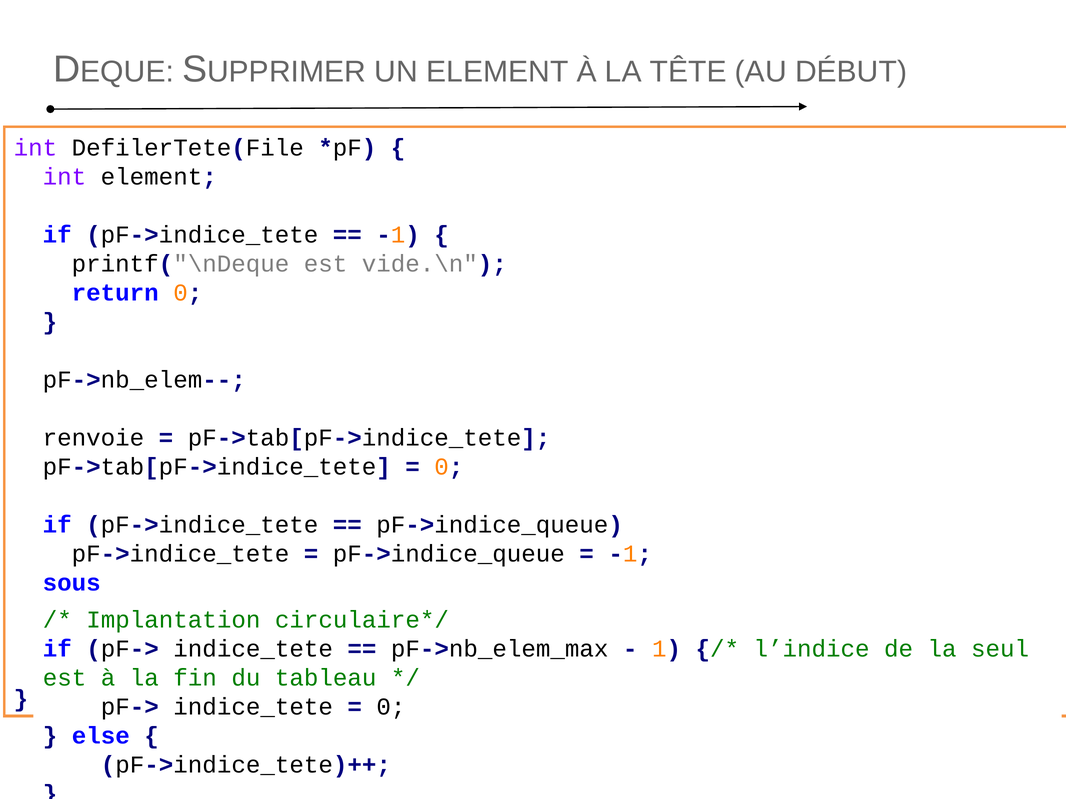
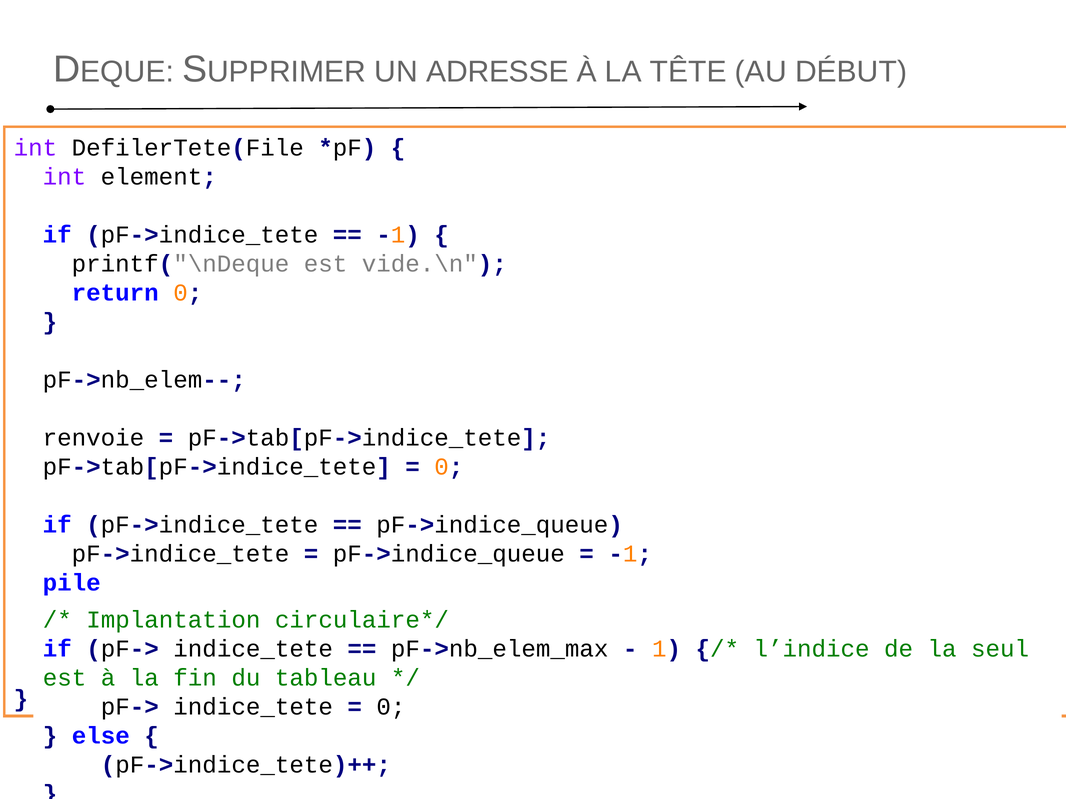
UN ELEMENT: ELEMENT -> ADRESSE
sous: sous -> pile
